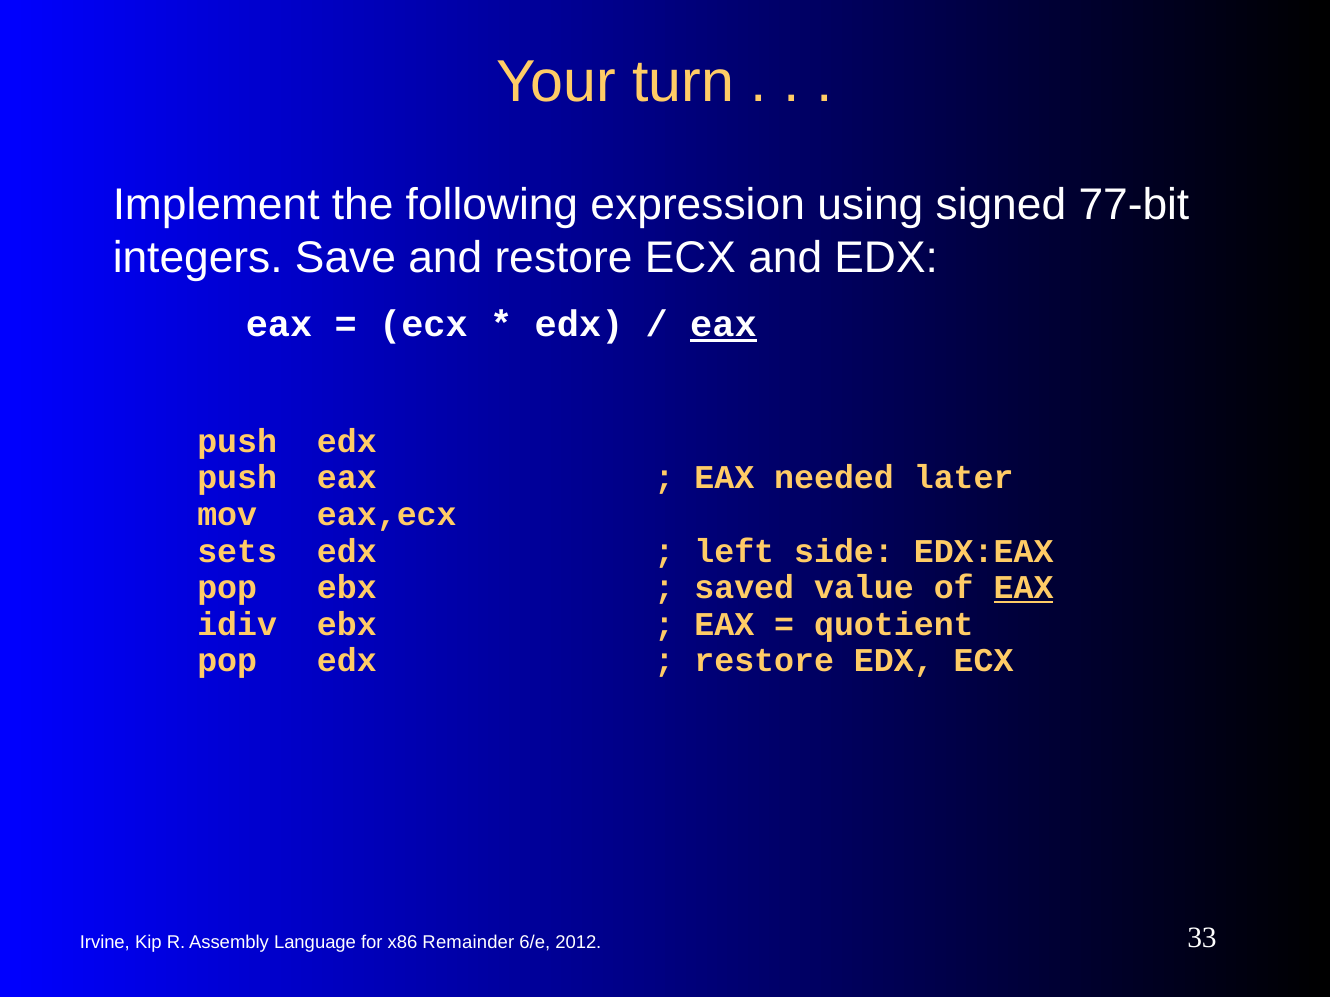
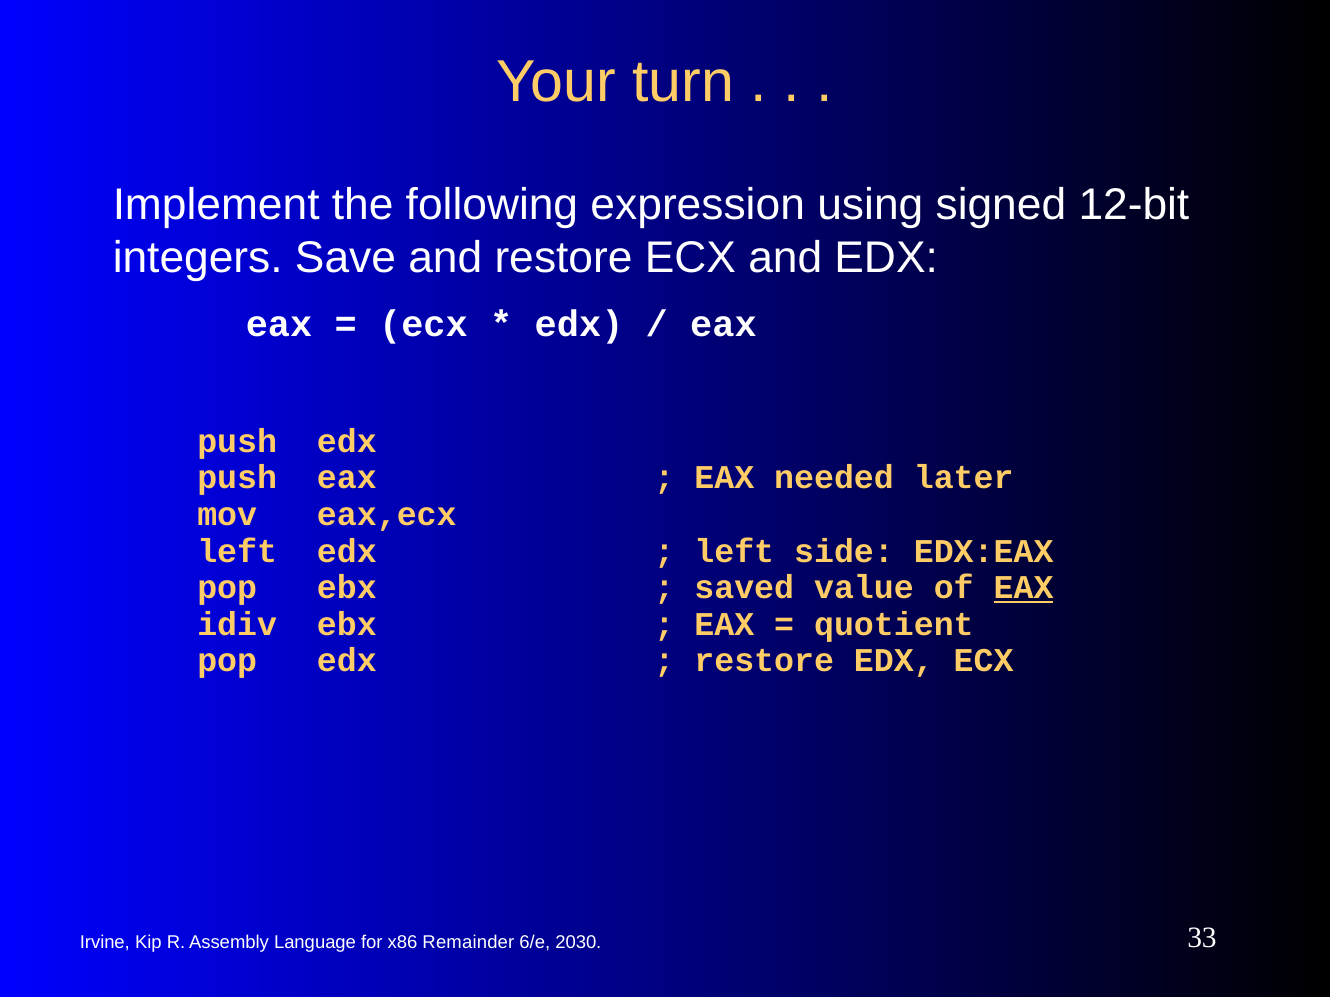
77-bit: 77-bit -> 12-bit
eax at (723, 325) underline: present -> none
sets at (237, 551): sets -> left
2012: 2012 -> 2030
